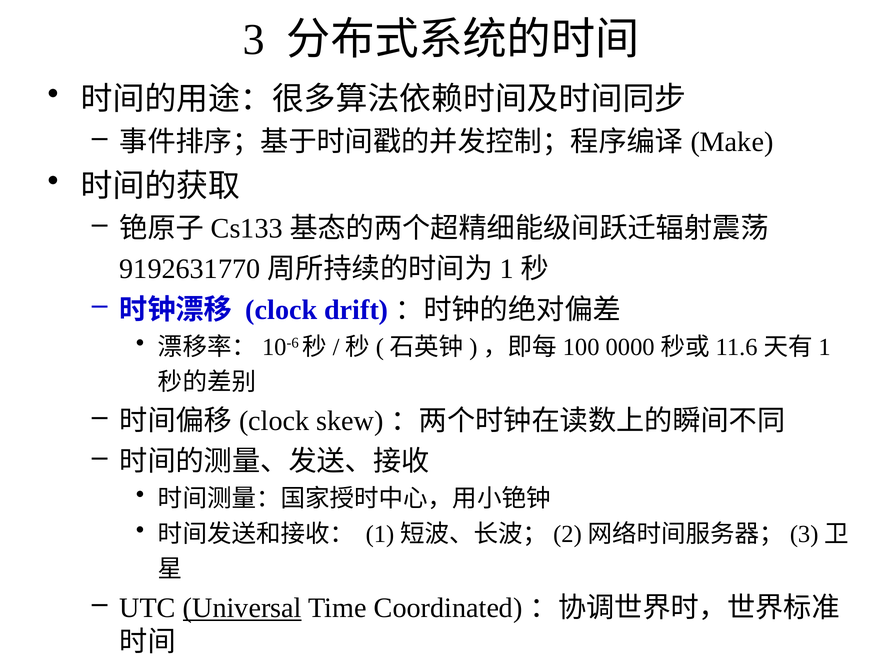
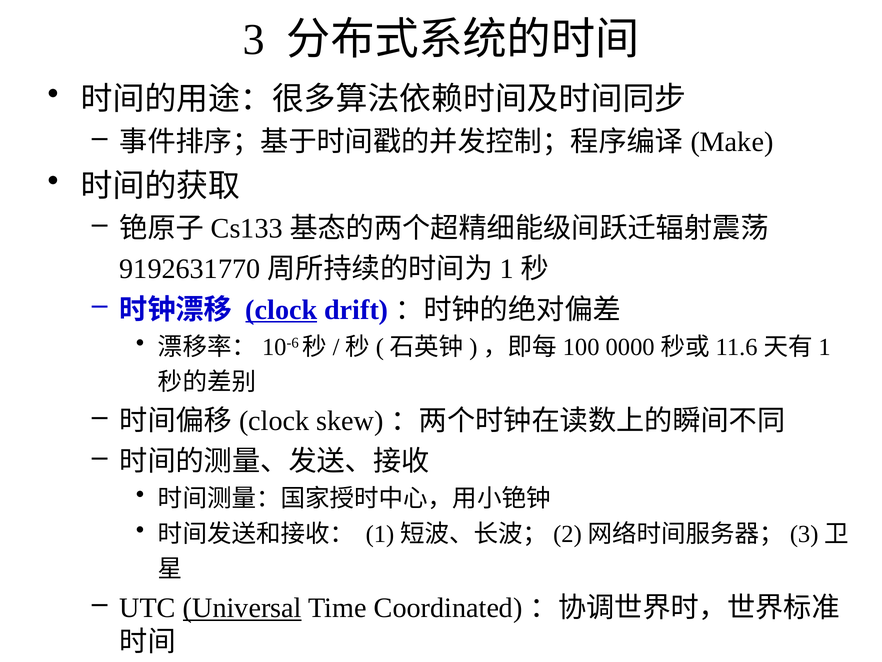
clock underline: none -> present
